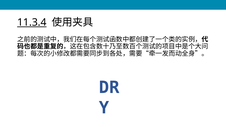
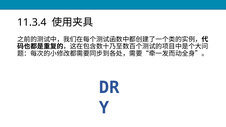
11.3.4 underline: present -> none
